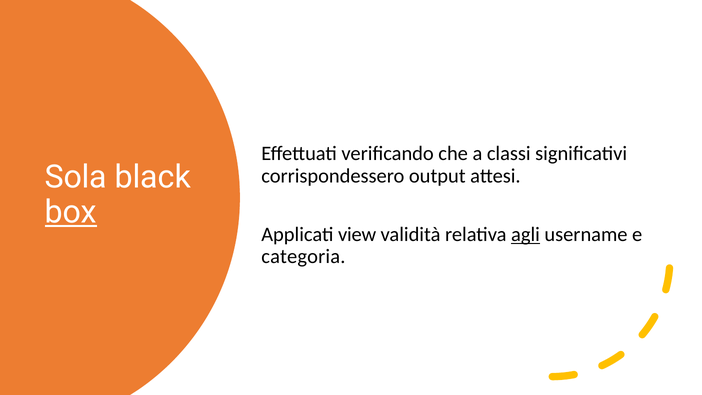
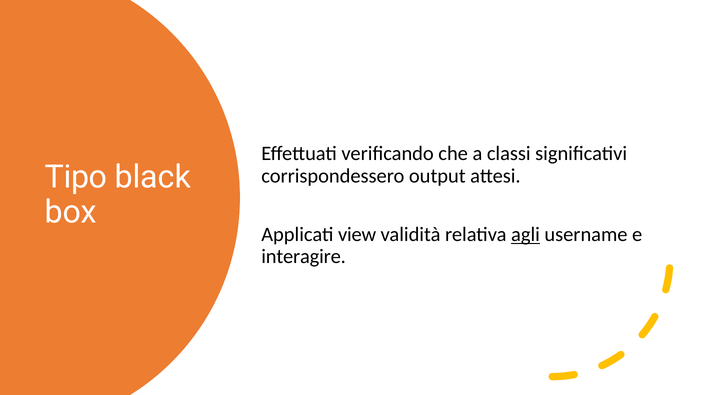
Sola: Sola -> Tipo
box underline: present -> none
categoria: categoria -> interagire
